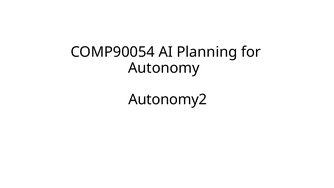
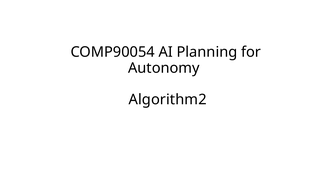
Autonomy2: Autonomy2 -> Algorithm2
